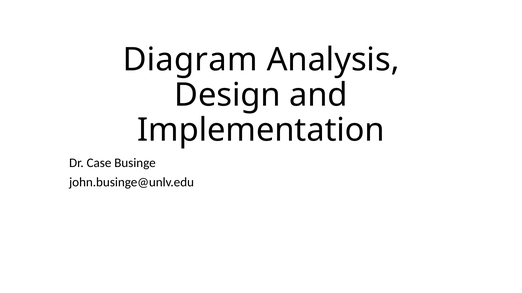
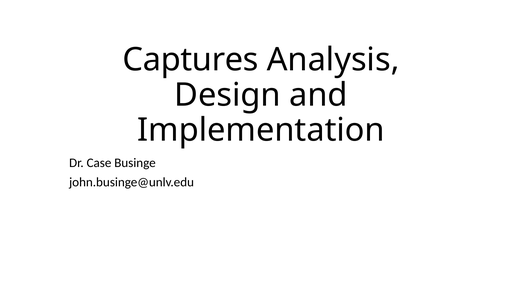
Diagram: Diagram -> Captures
